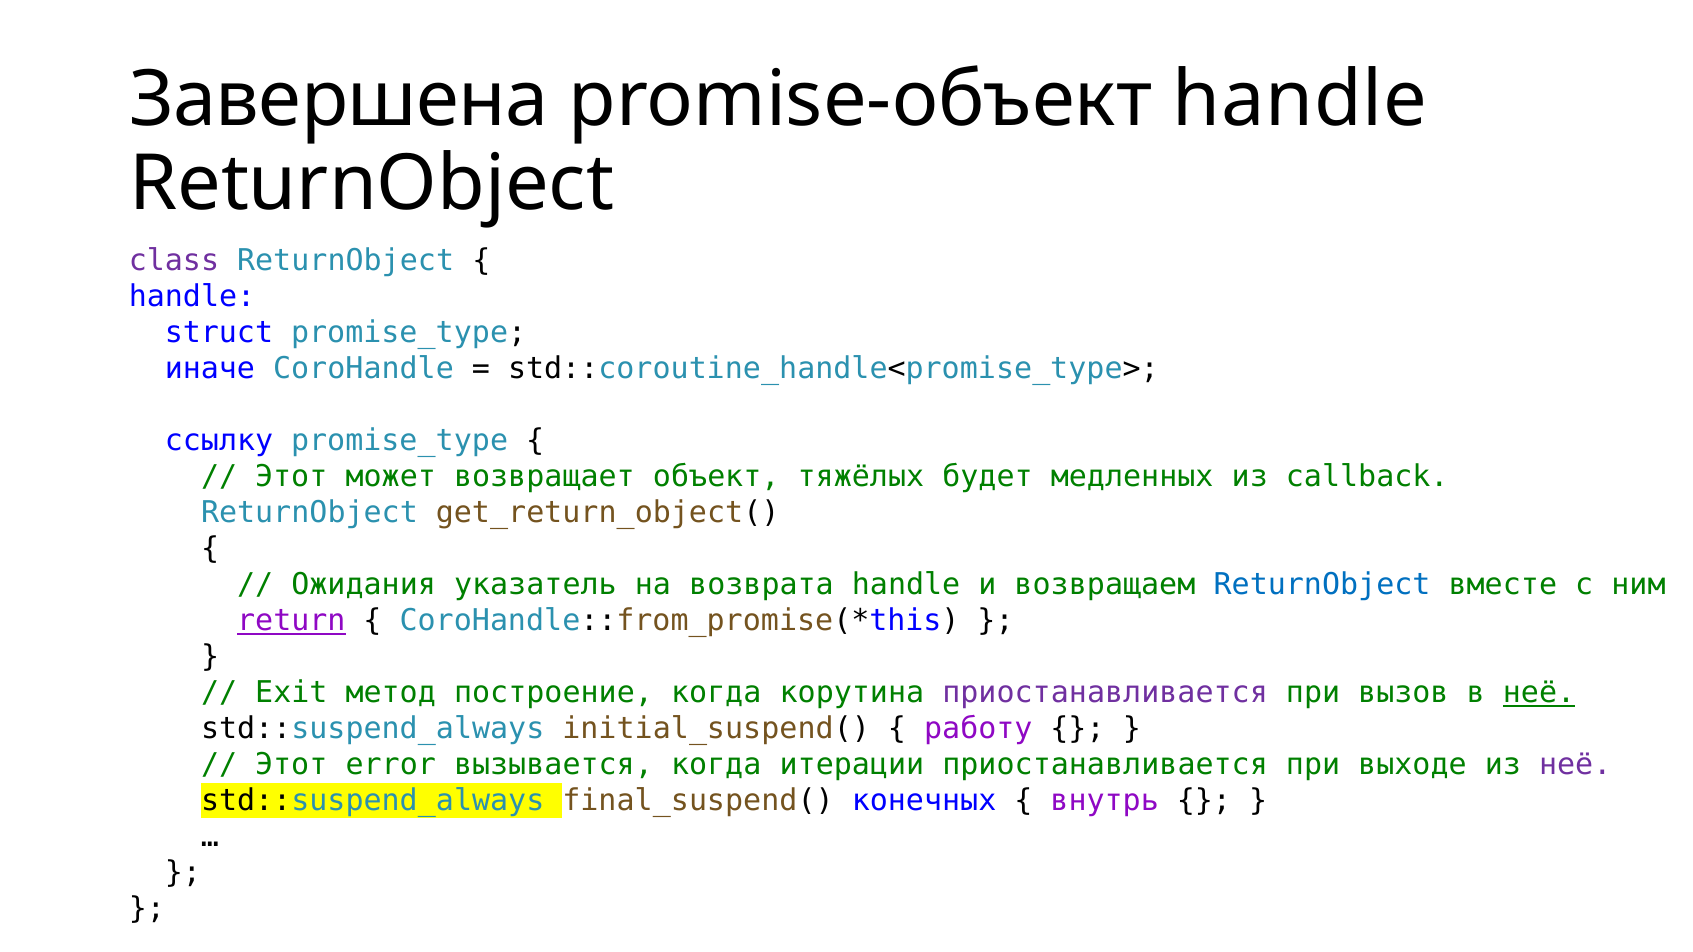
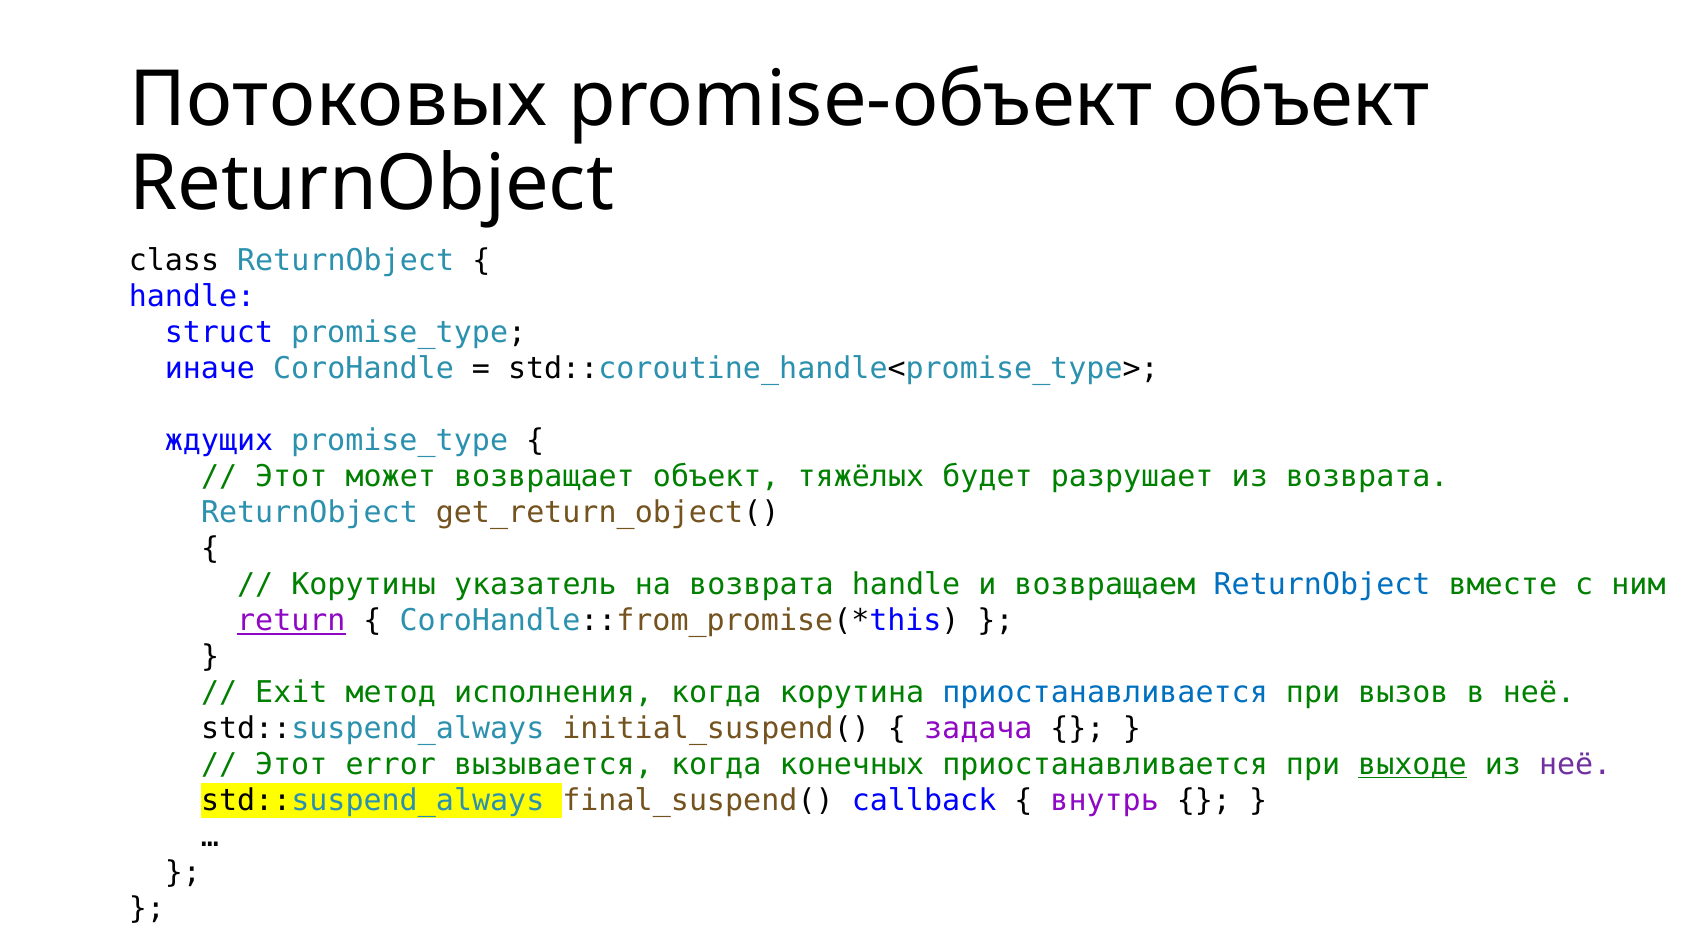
Завершена: Завершена -> Потоковых
promise-объект handle: handle -> объект
class colour: purple -> black
ссылку: ссылку -> ждущих
медленных: медленных -> разрушает
из callback: callback -> возврата
Ожидания: Ожидания -> Корутины
построение: построение -> исполнения
приостанавливается at (1105, 693) colour: purple -> blue
неё at (1539, 693) underline: present -> none
работу: работу -> задача
итерации: итерации -> конечных
выходе underline: none -> present
конечных: конечных -> callback
